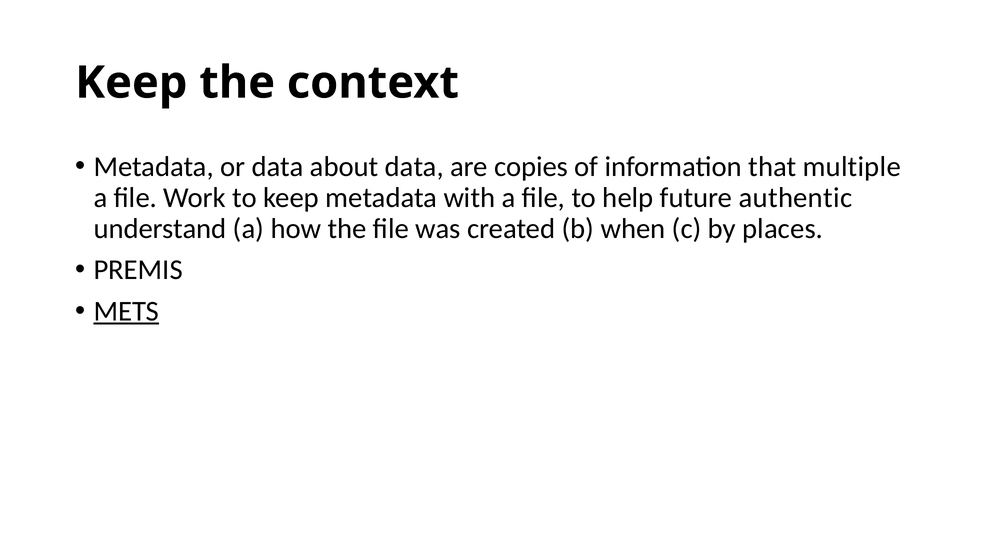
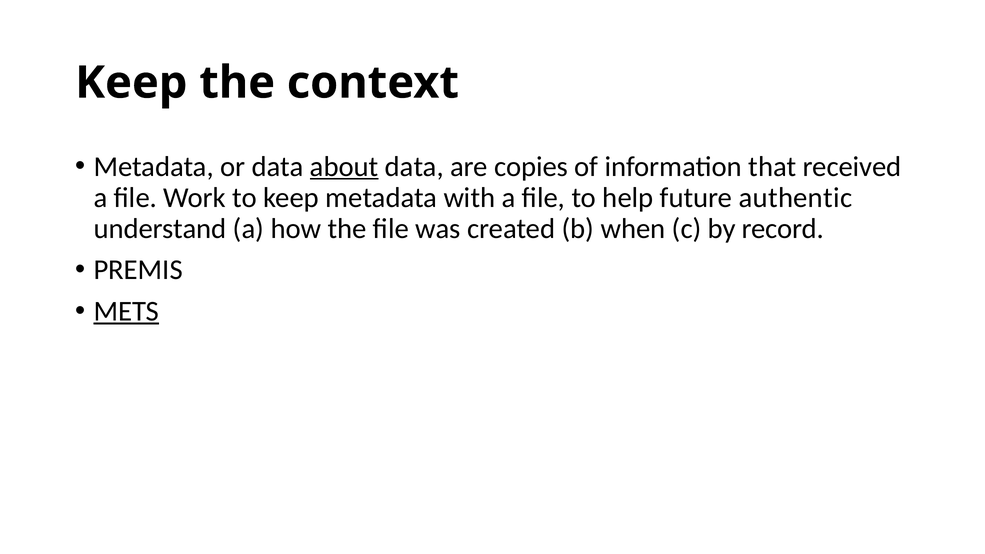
about underline: none -> present
multiple: multiple -> received
places: places -> record
